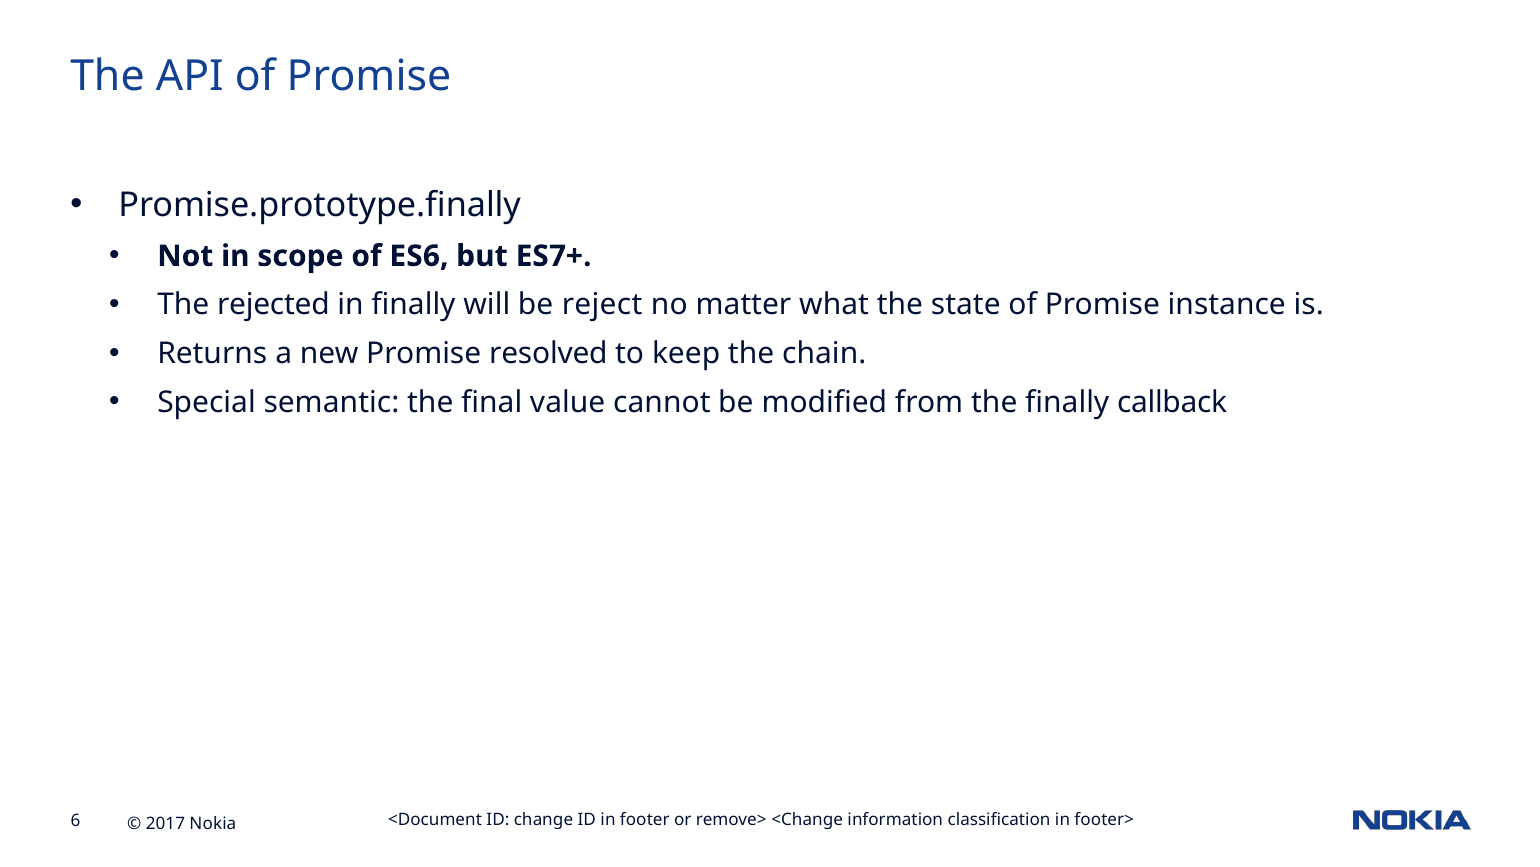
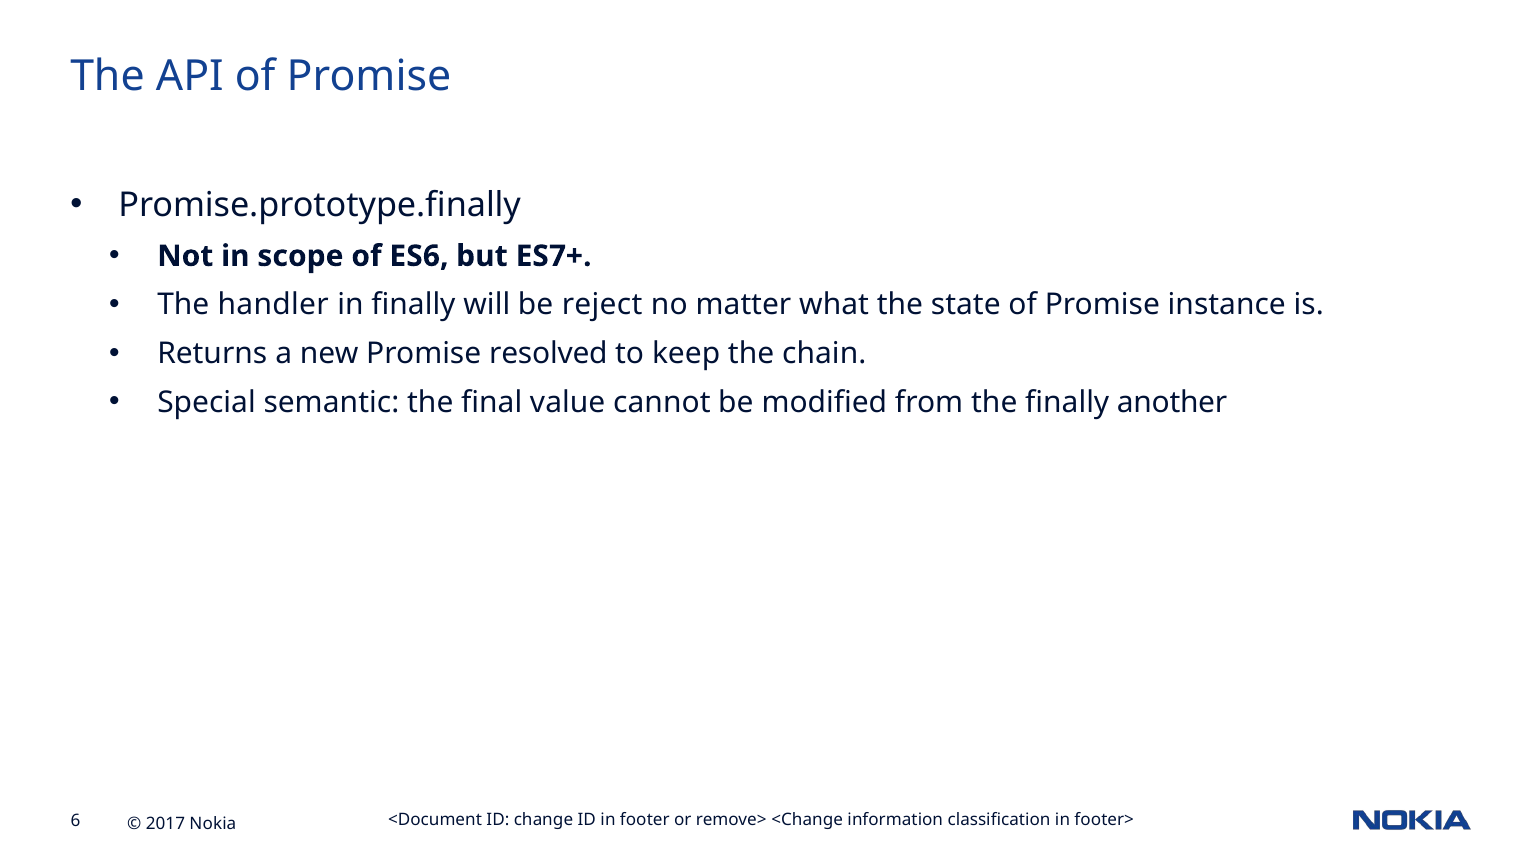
rejected: rejected -> handler
callback: callback -> another
